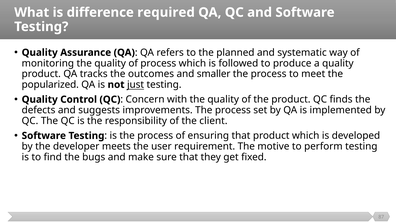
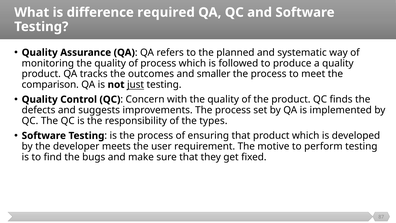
popularized: popularized -> comparison
client: client -> types
